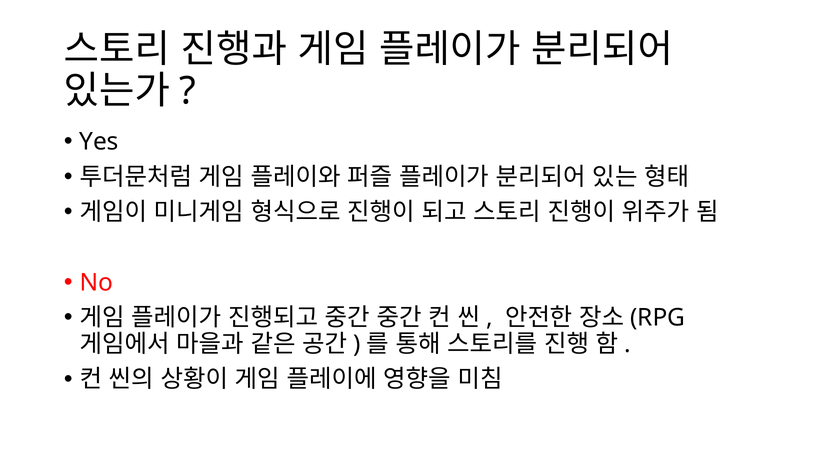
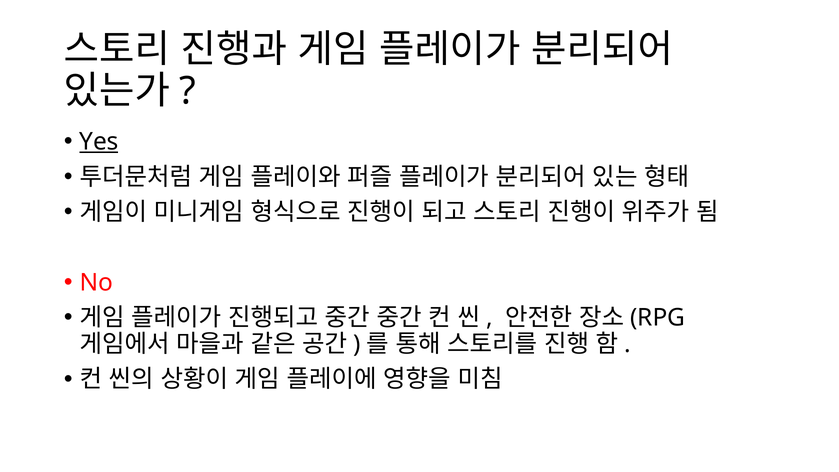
Yes underline: none -> present
